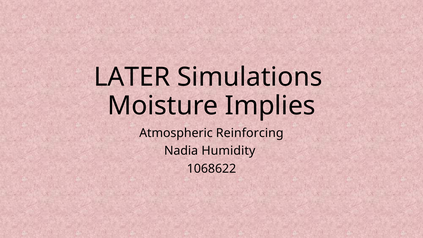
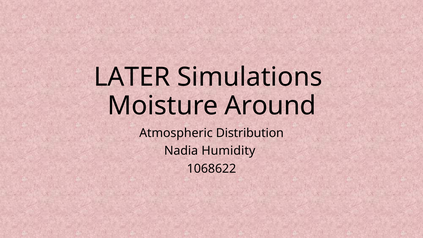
Implies: Implies -> Around
Reinforcing: Reinforcing -> Distribution
